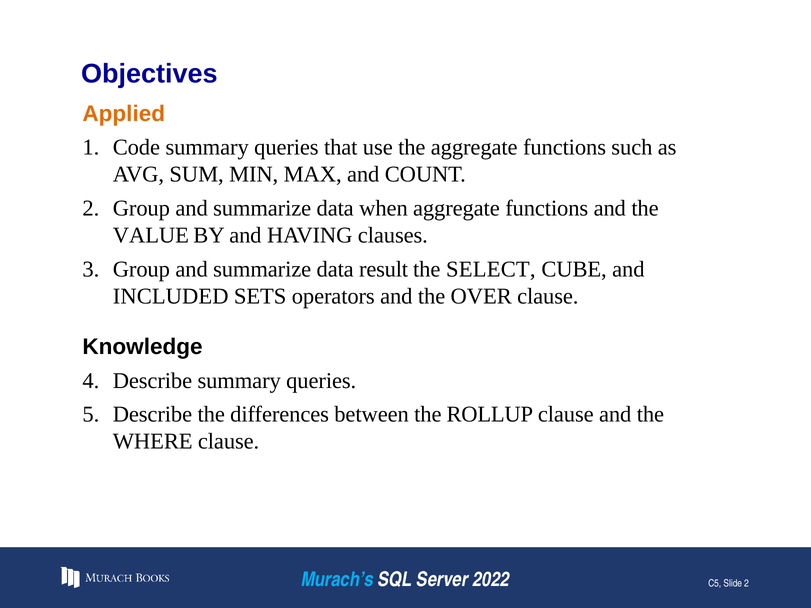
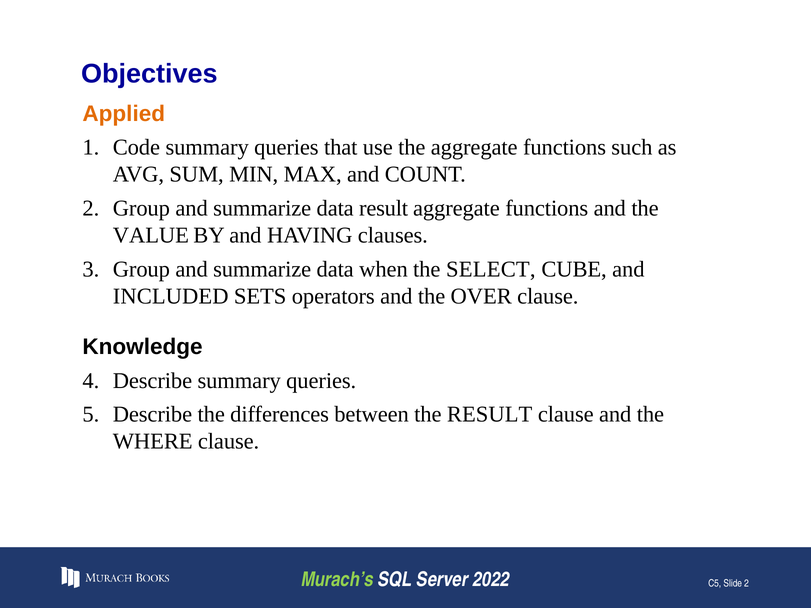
data when: when -> result
result: result -> when
the ROLLUP: ROLLUP -> RESULT
Murach’s colour: light blue -> light green
